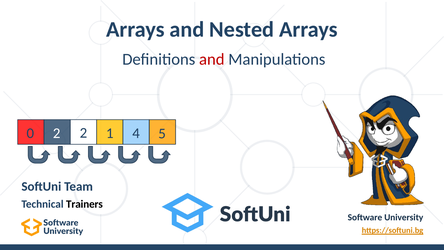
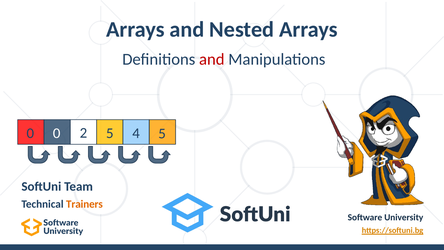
0 2: 2 -> 0
2 1: 1 -> 5
Trainers colour: black -> orange
